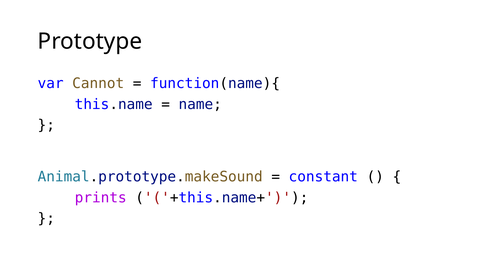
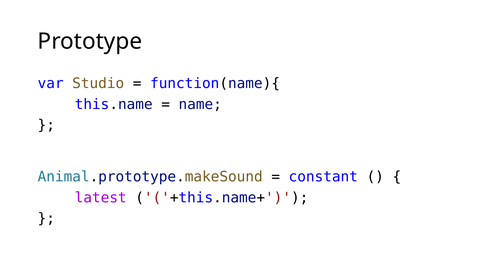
Cannot: Cannot -> Studio
prints: prints -> latest
